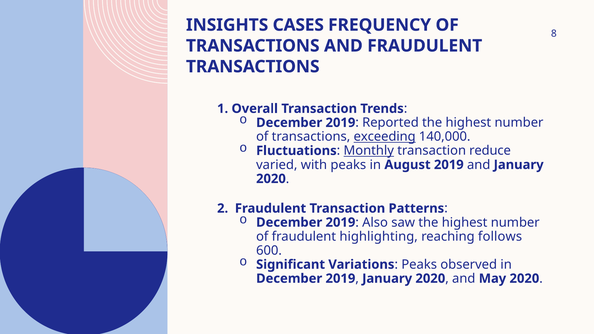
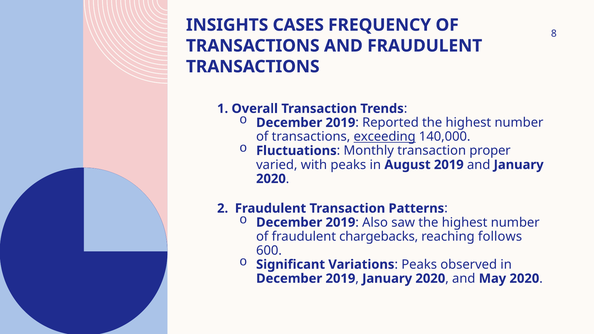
Monthly underline: present -> none
reduce: reduce -> proper
highlighting: highlighting -> chargebacks
